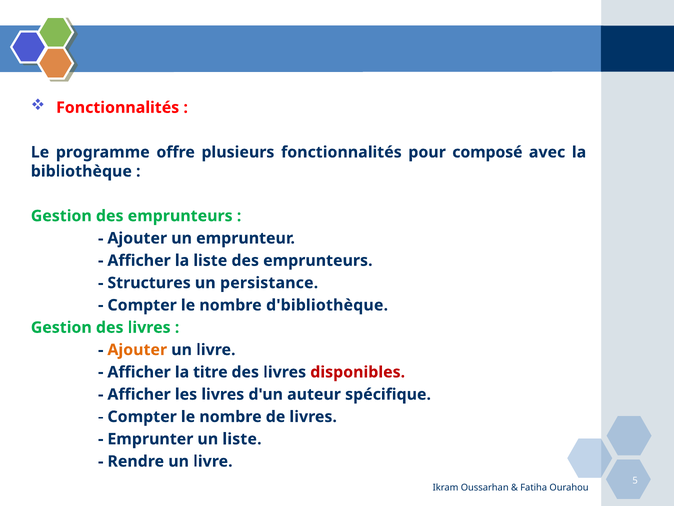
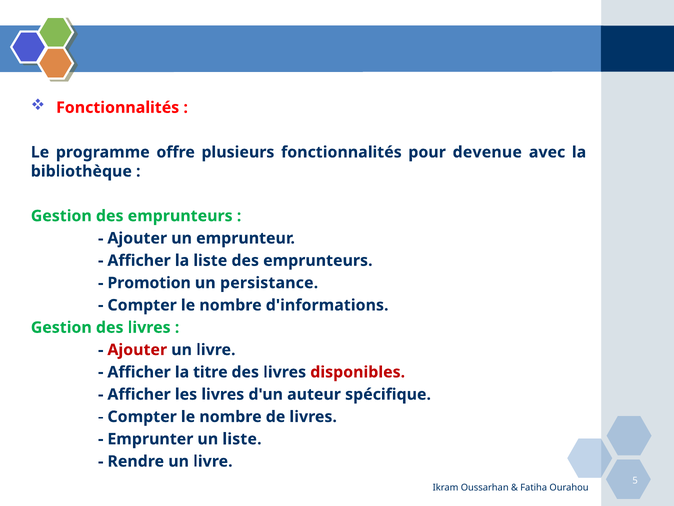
composé: composé -> devenue
Structures: Structures -> Promotion
d'bibliothèque: d'bibliothèque -> d'informations
Ajouter at (137, 349) colour: orange -> red
